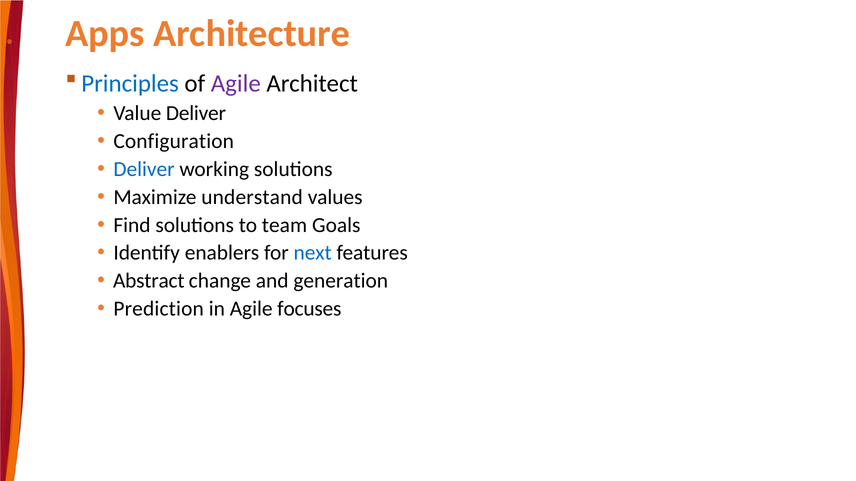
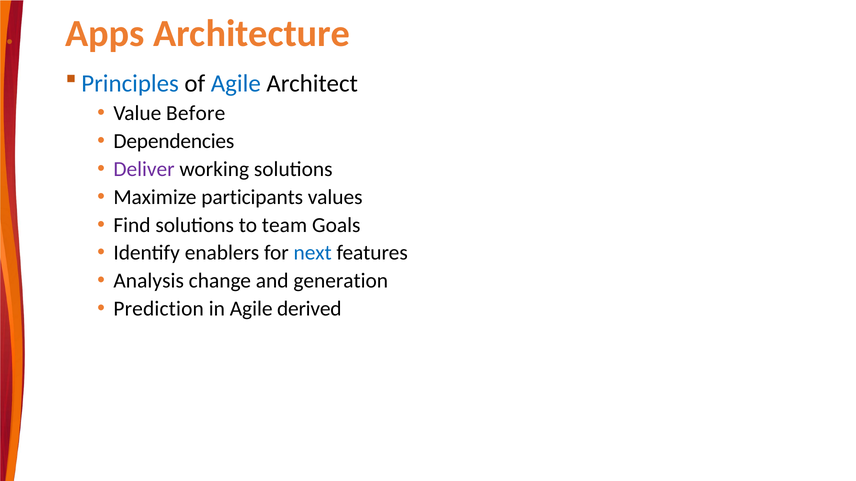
Agile at (236, 83) colour: purple -> blue
Value Deliver: Deliver -> Before
Configuration: Configuration -> Dependencies
Deliver at (144, 169) colour: blue -> purple
understand: understand -> participants
Abstract: Abstract -> Analysis
focuses: focuses -> derived
